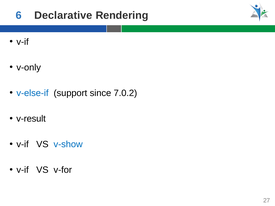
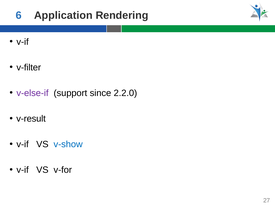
Declarative: Declarative -> Application
v-only: v-only -> v-filter
v-else-if colour: blue -> purple
7.0.2: 7.0.2 -> 2.2.0
